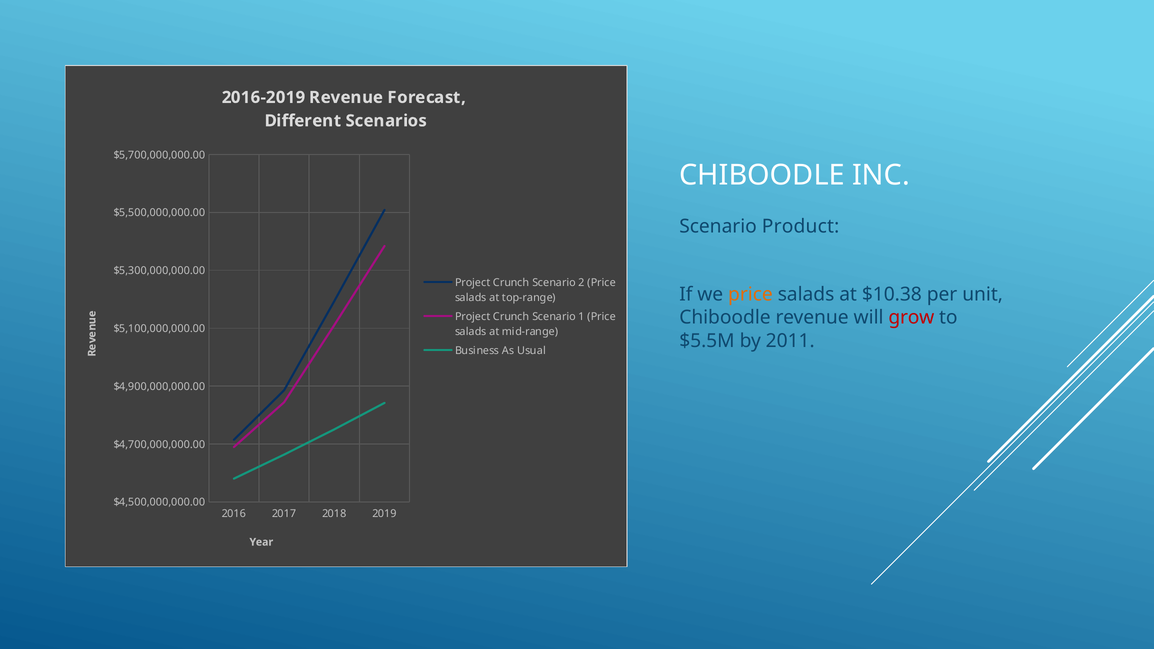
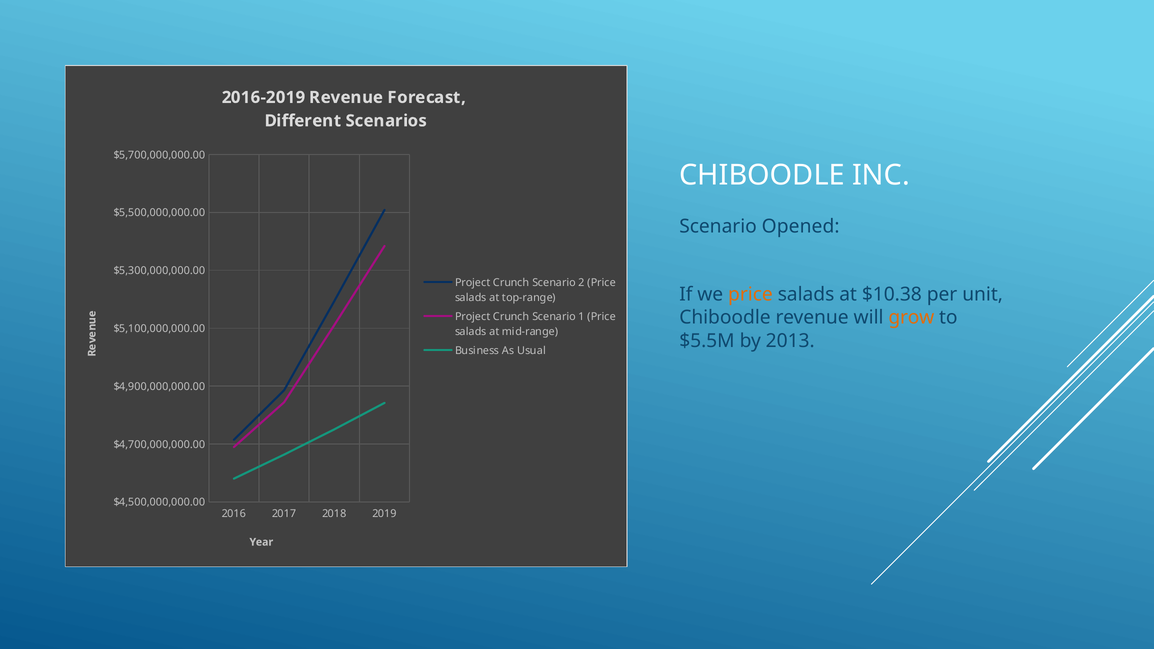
Product: Product -> Opened
grow colour: red -> orange
2011: 2011 -> 2013
